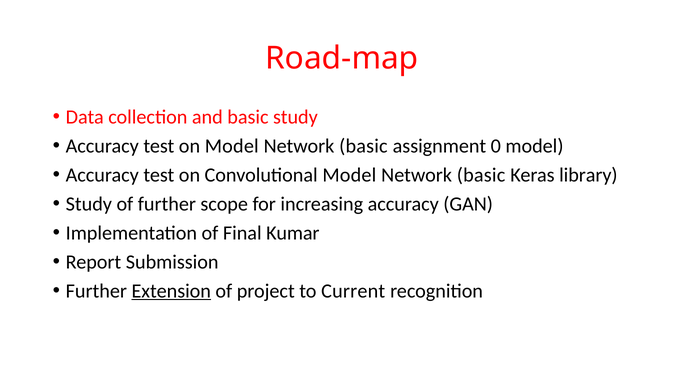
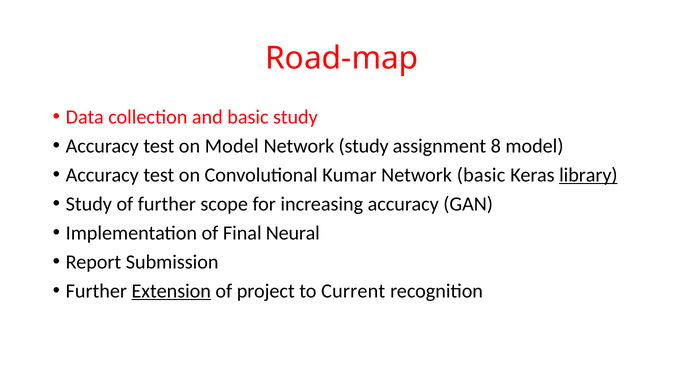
basic at (363, 146): basic -> study
0: 0 -> 8
Convolutional Model: Model -> Kumar
library underline: none -> present
Kumar: Kumar -> Neural
